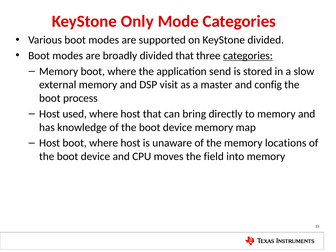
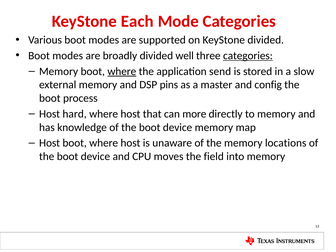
Only: Only -> Each
divided that: that -> well
where at (122, 71) underline: none -> present
visit: visit -> pins
used: used -> hard
bring: bring -> more
